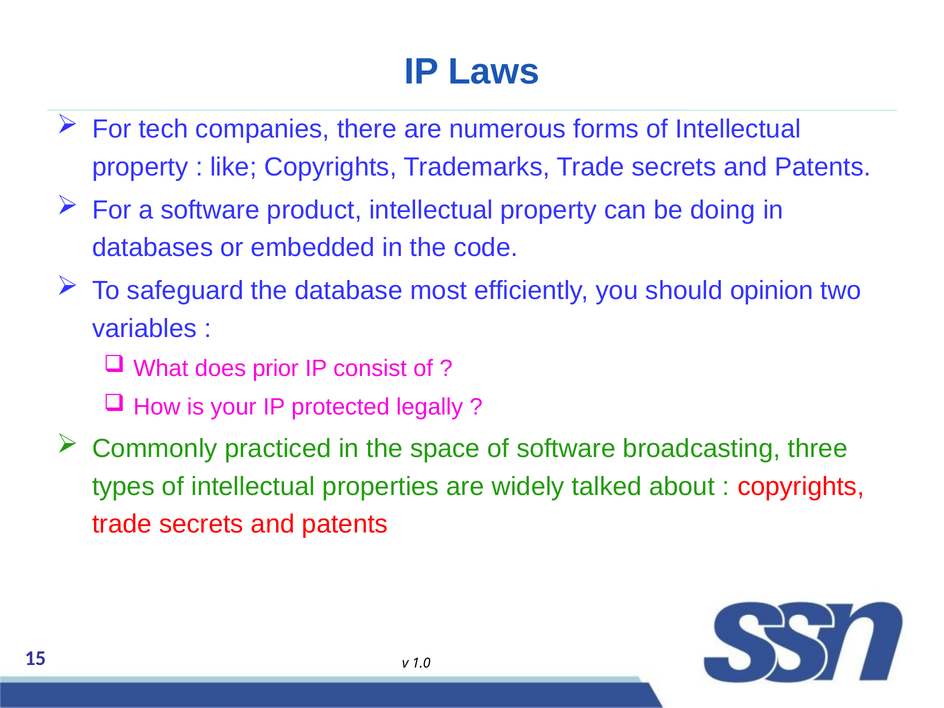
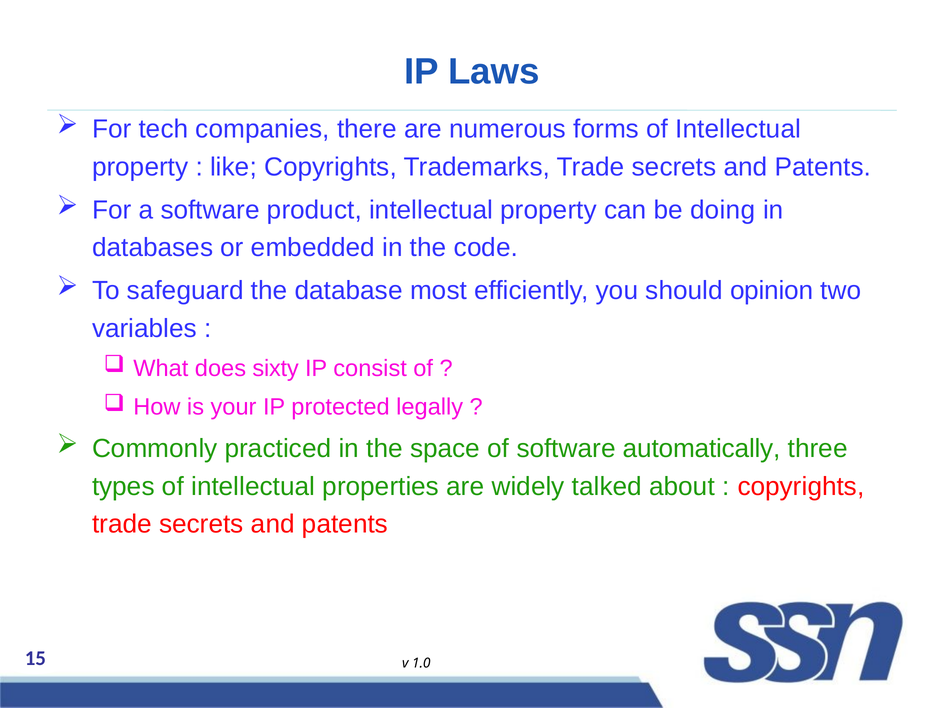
prior: prior -> sixty
broadcasting: broadcasting -> automatically
